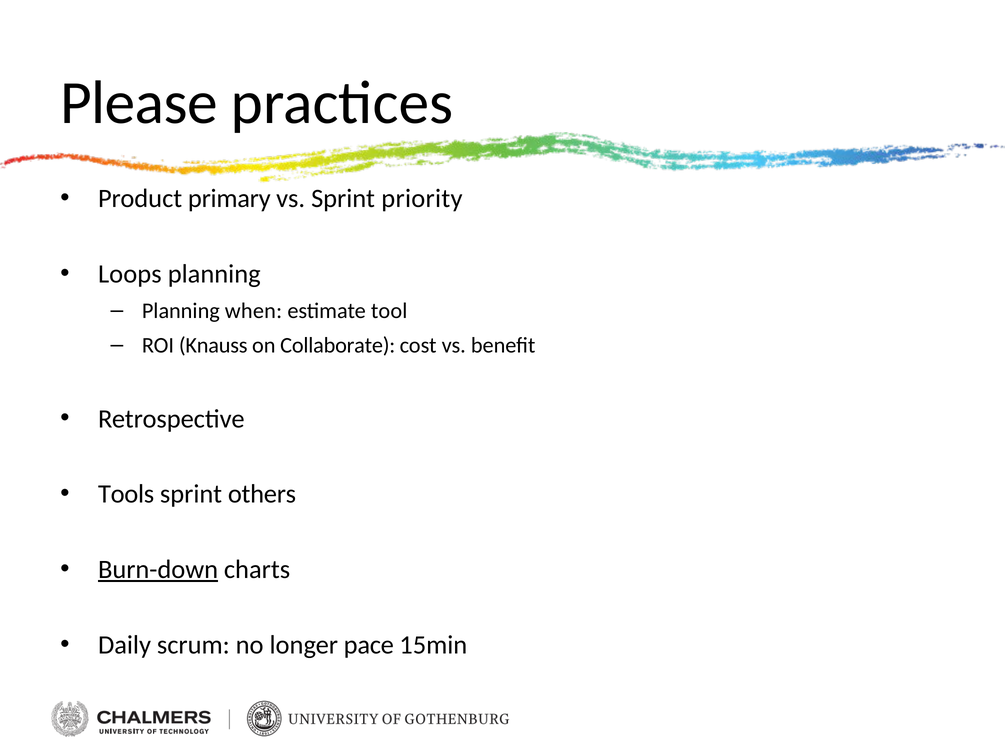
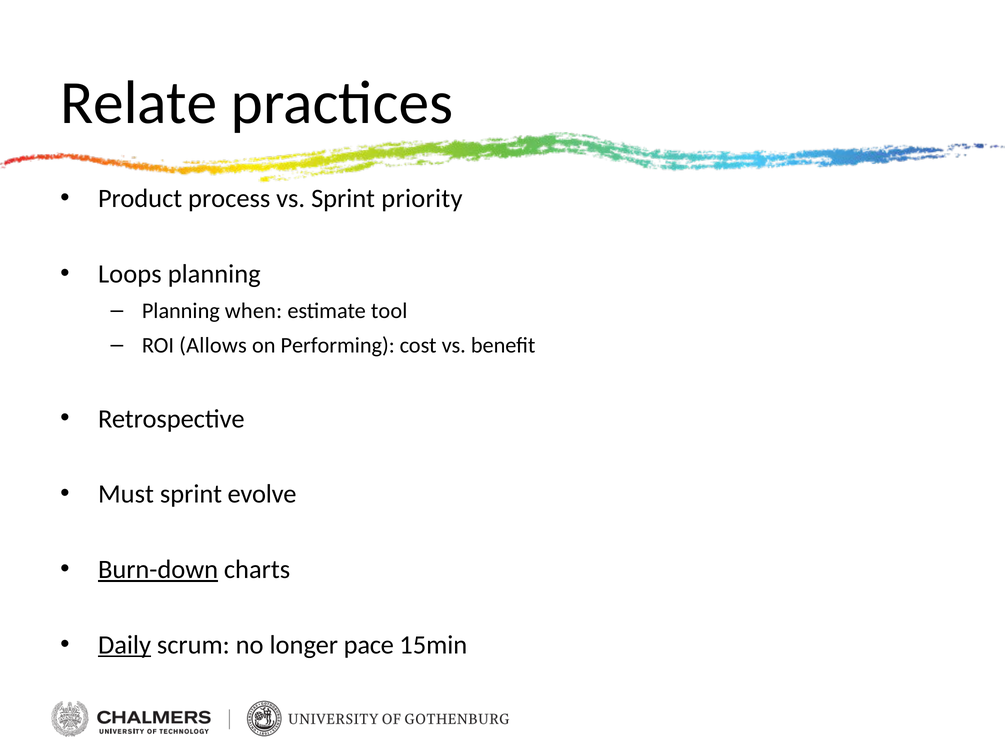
Please: Please -> Relate
primary: primary -> process
Knauss: Knauss -> Allows
Collaborate: Collaborate -> Performing
Tools: Tools -> Must
others: others -> evolve
Daily underline: none -> present
